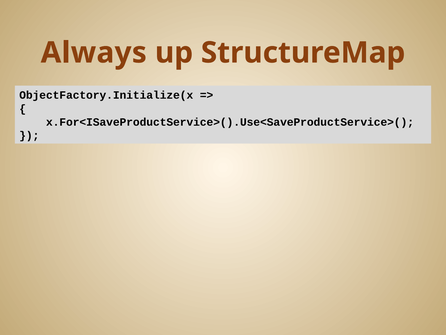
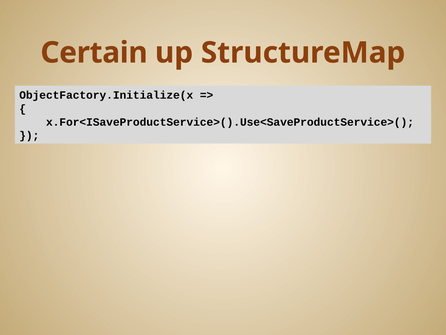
Always: Always -> Certain
